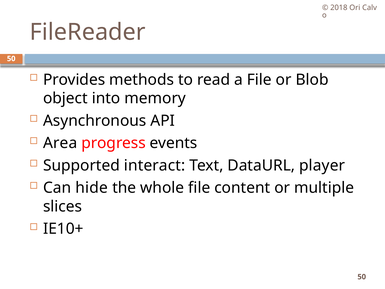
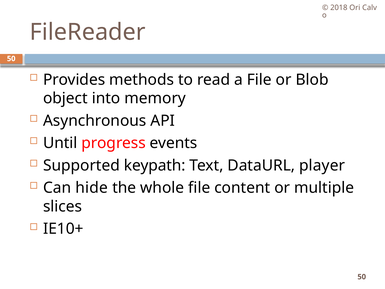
Area: Area -> Until
interact: interact -> keypath
